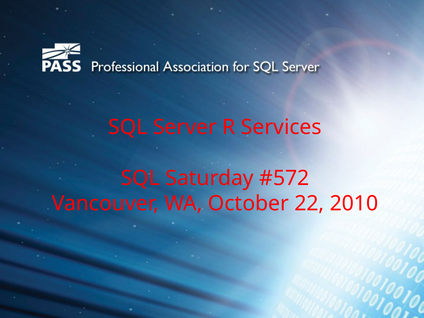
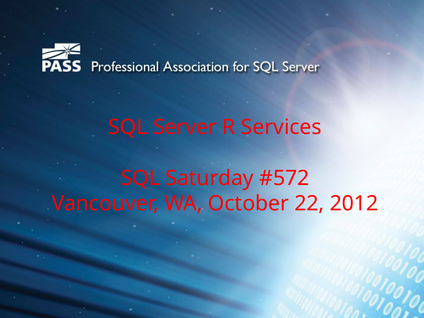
2010: 2010 -> 2012
